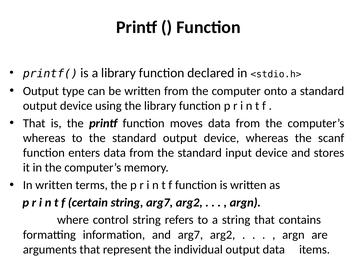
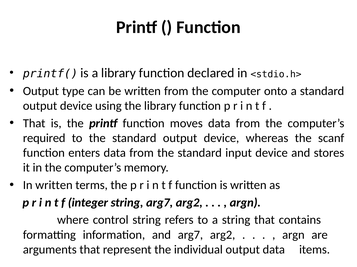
whereas at (44, 138): whereas -> required
certain: certain -> integer
